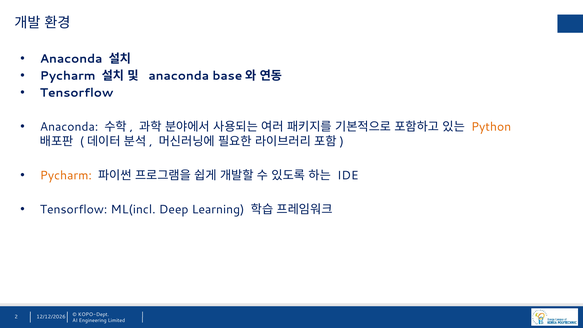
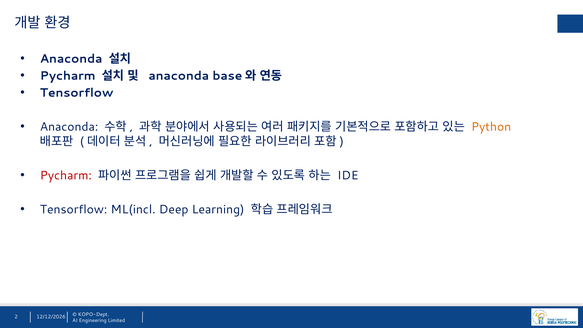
Pycharm at (66, 175) colour: orange -> red
